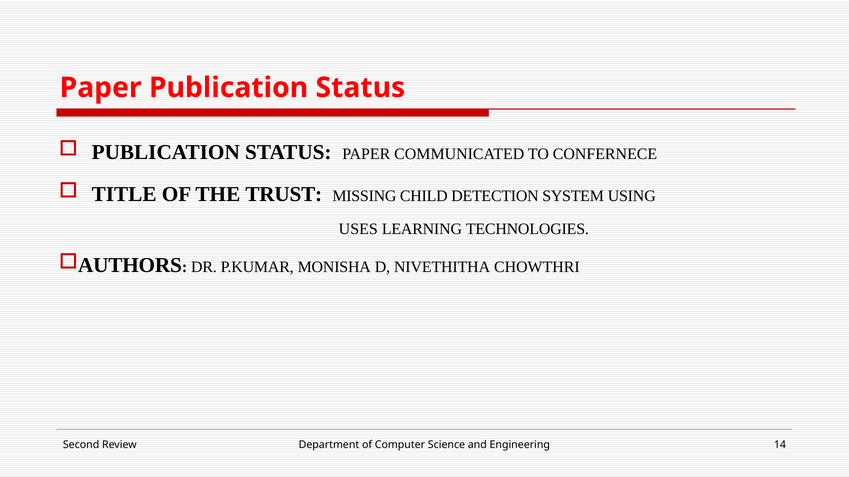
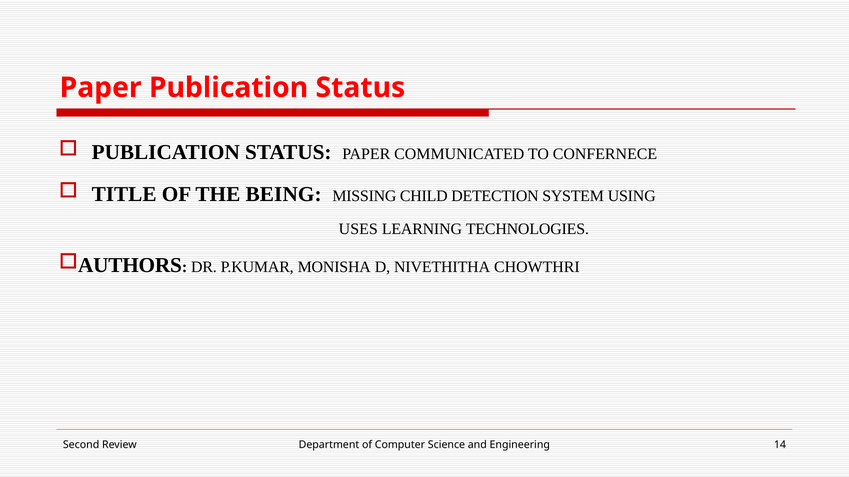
TRUST: TRUST -> BEING
